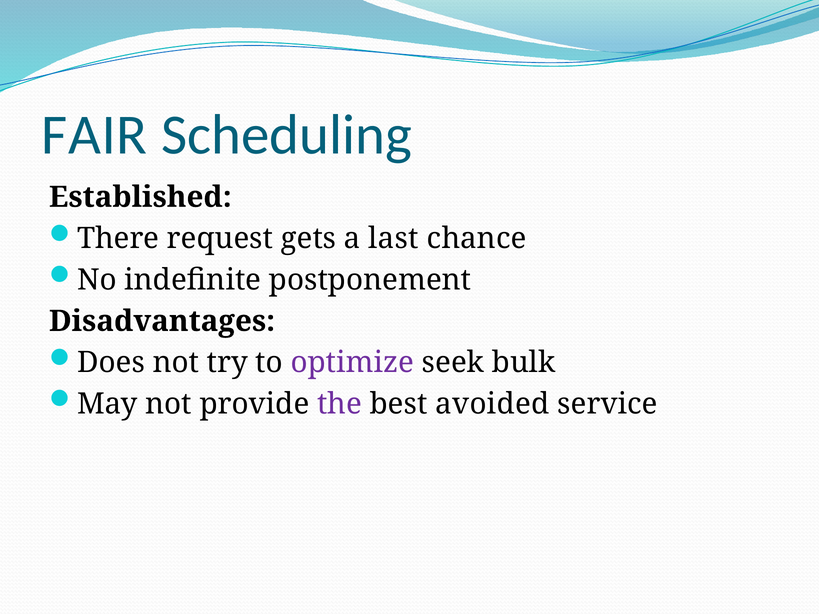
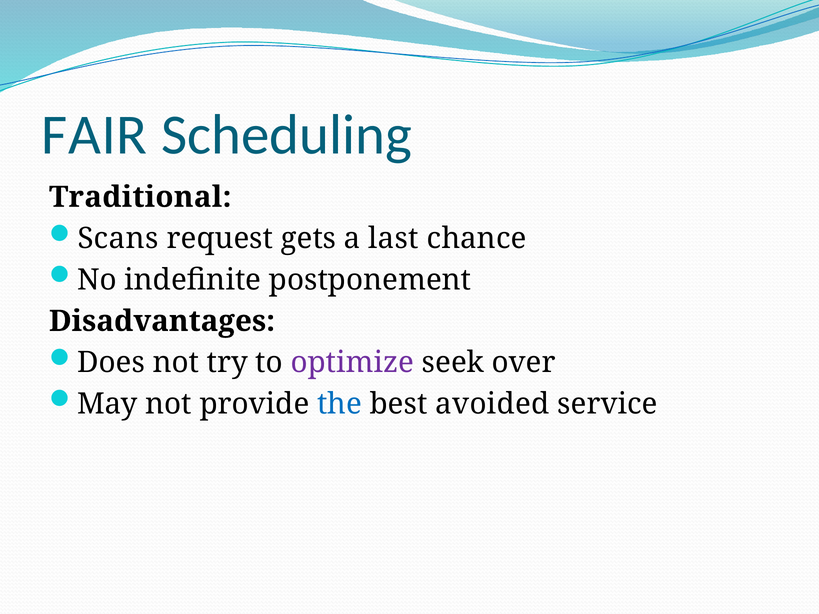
Established: Established -> Traditional
There: There -> Scans
bulk: bulk -> over
the colour: purple -> blue
